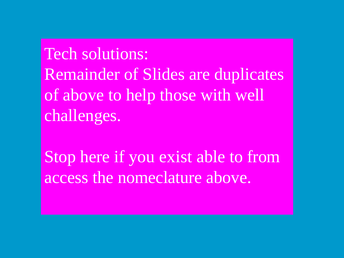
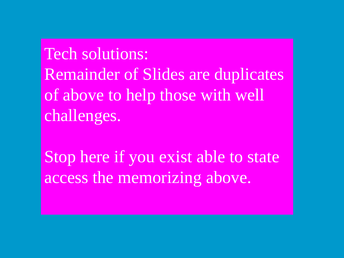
from: from -> state
nomeclature: nomeclature -> memorizing
